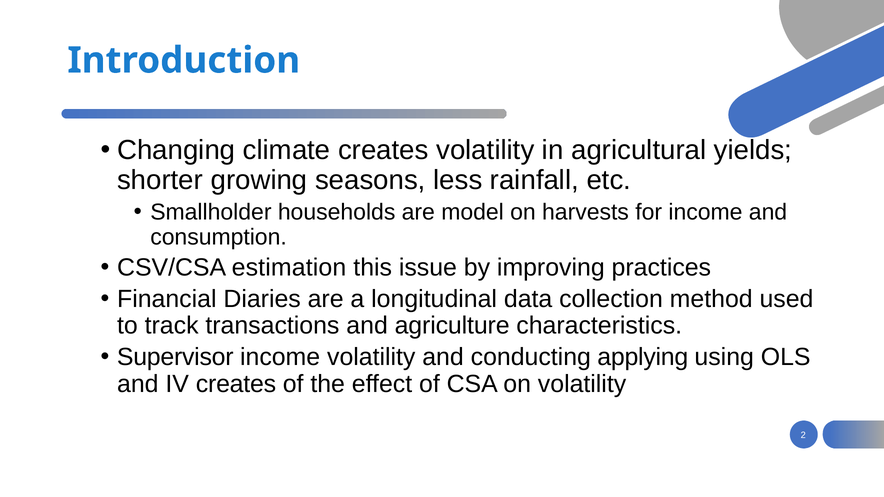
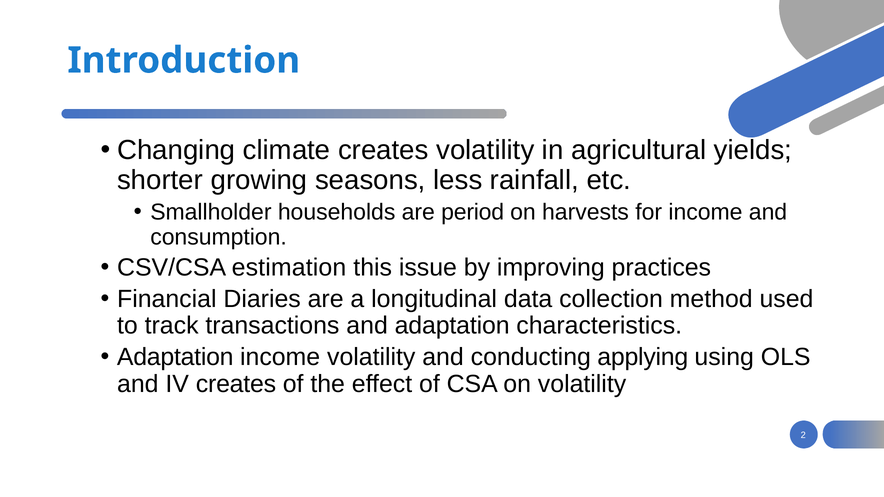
model: model -> period
and agriculture: agriculture -> adaptation
Supervisor at (175, 357): Supervisor -> Adaptation
